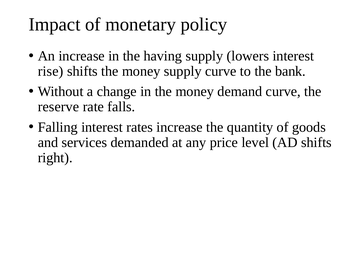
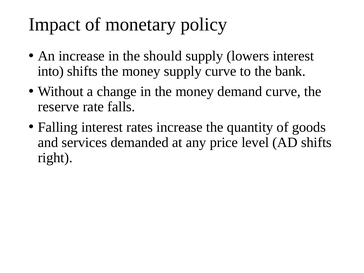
having: having -> should
rise: rise -> into
